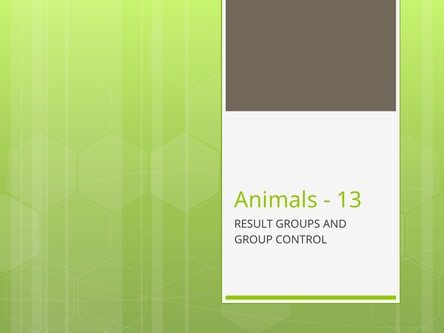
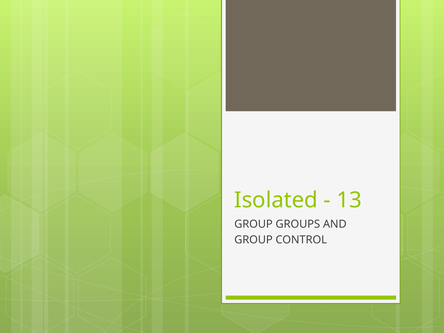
Animals: Animals -> Isolated
RESULT at (254, 224): RESULT -> GROUP
